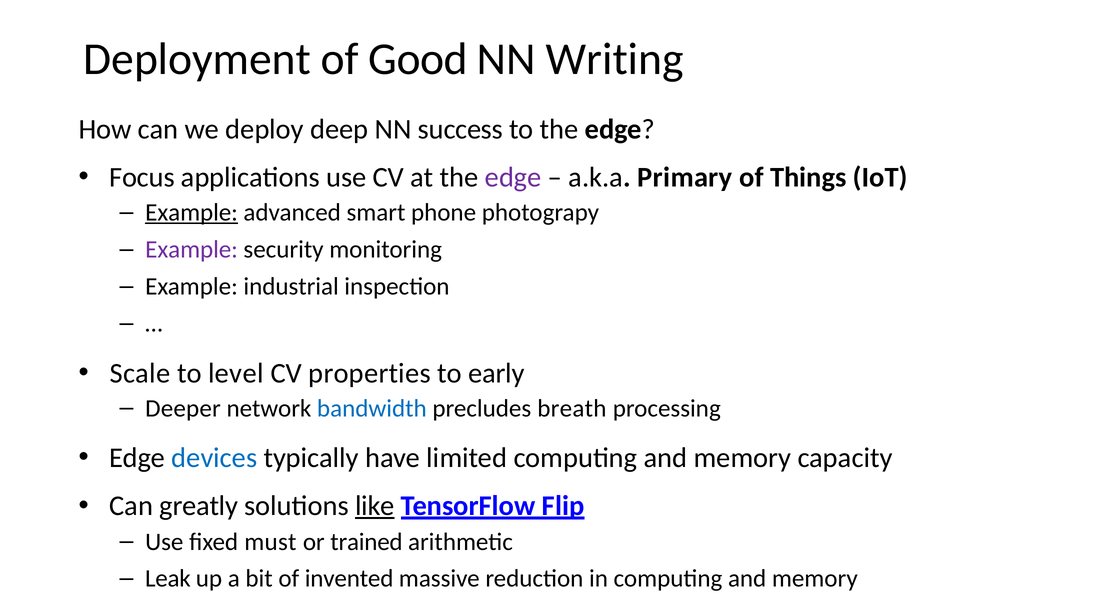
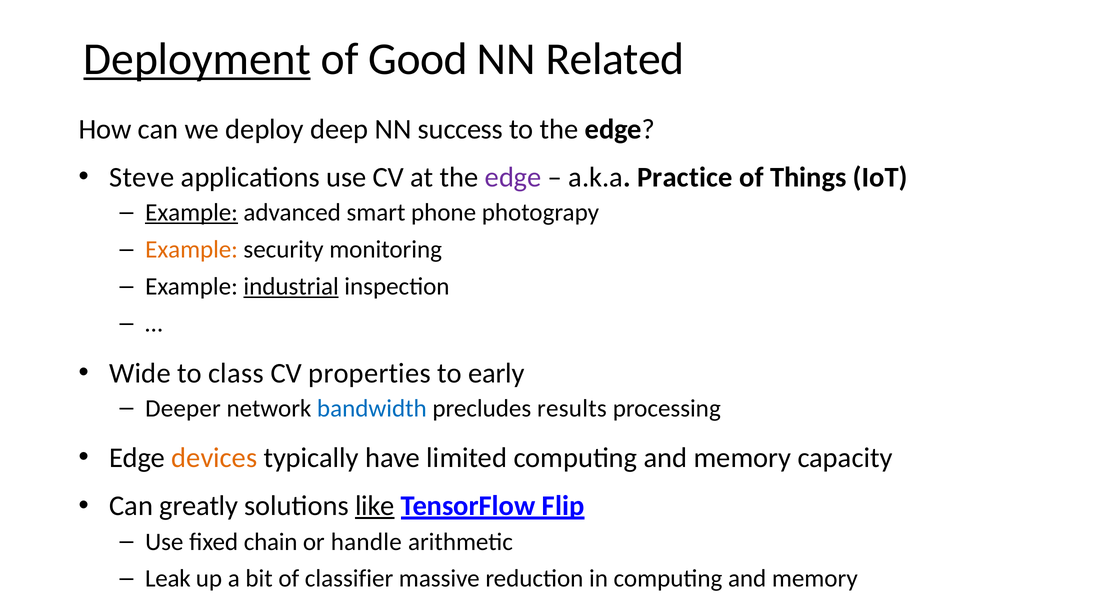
Deployment underline: none -> present
Writing: Writing -> Related
Focus: Focus -> Steve
Primary: Primary -> Practice
Example at (192, 250) colour: purple -> orange
industrial underline: none -> present
Scale: Scale -> Wide
level: level -> class
breath: breath -> results
devices colour: blue -> orange
must: must -> chain
trained: trained -> handle
invented: invented -> classifier
